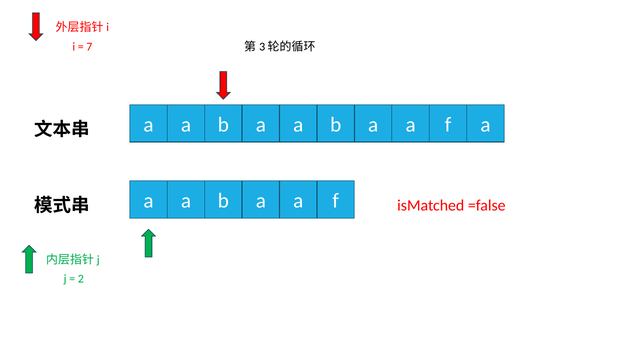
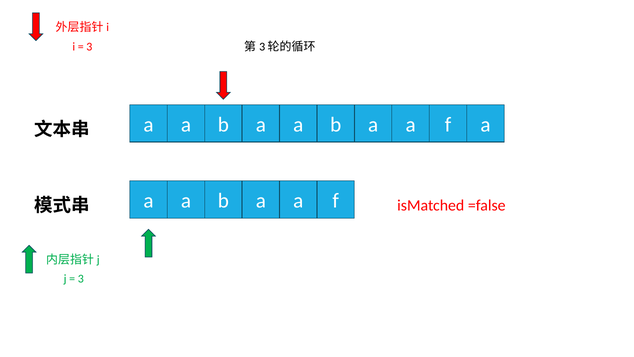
7 at (89, 47): 7 -> 3
2 at (81, 279): 2 -> 3
